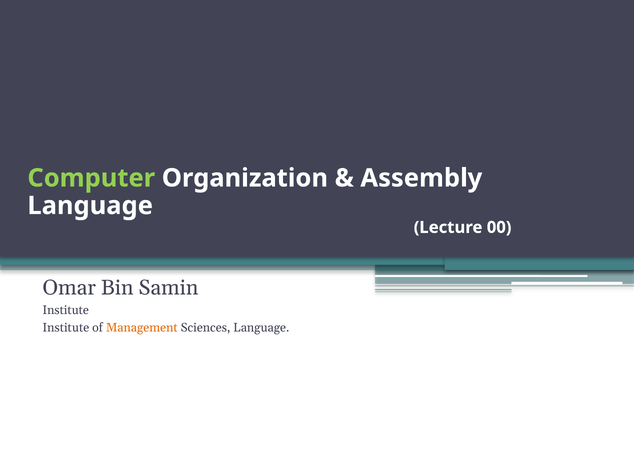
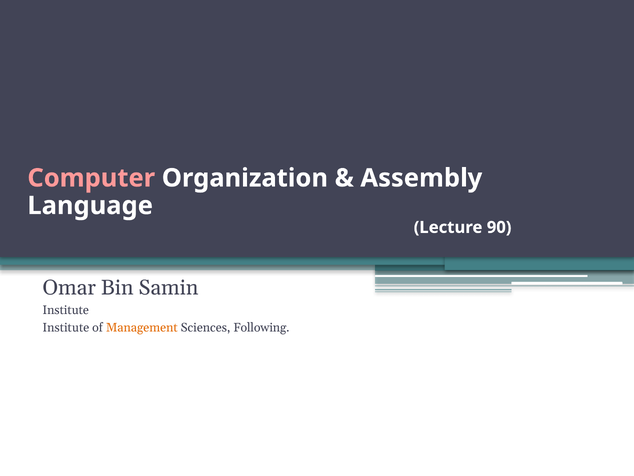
Computer colour: light green -> pink
00: 00 -> 90
Sciences Language: Language -> Following
